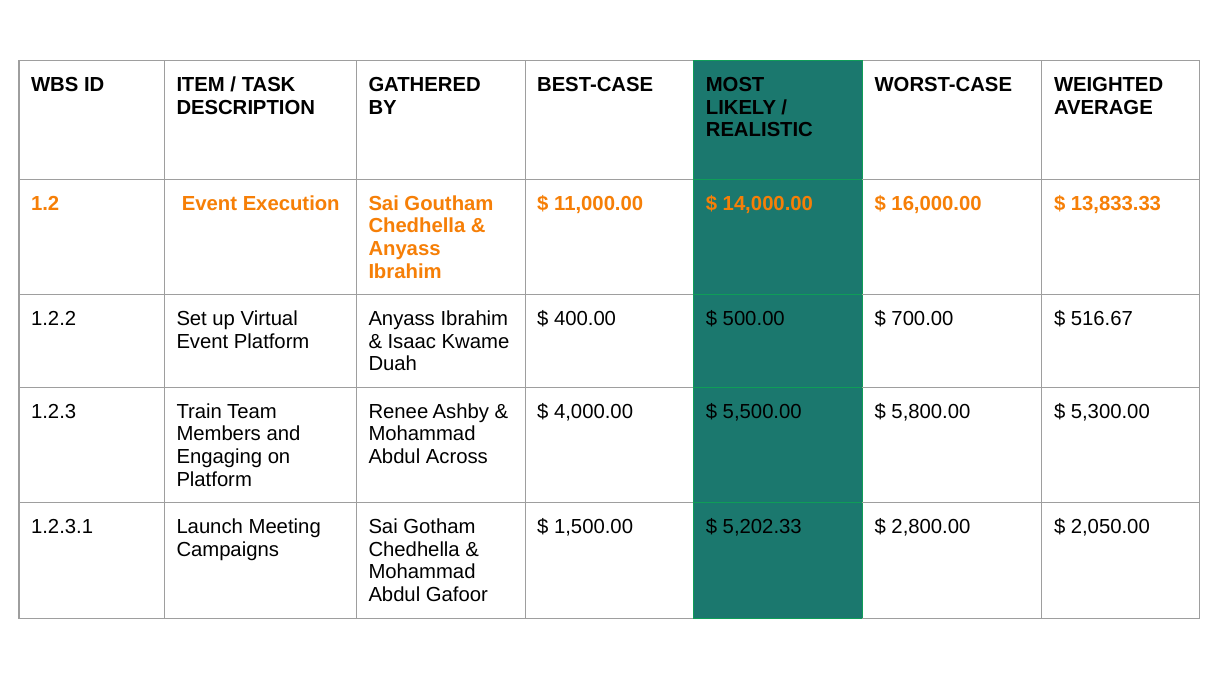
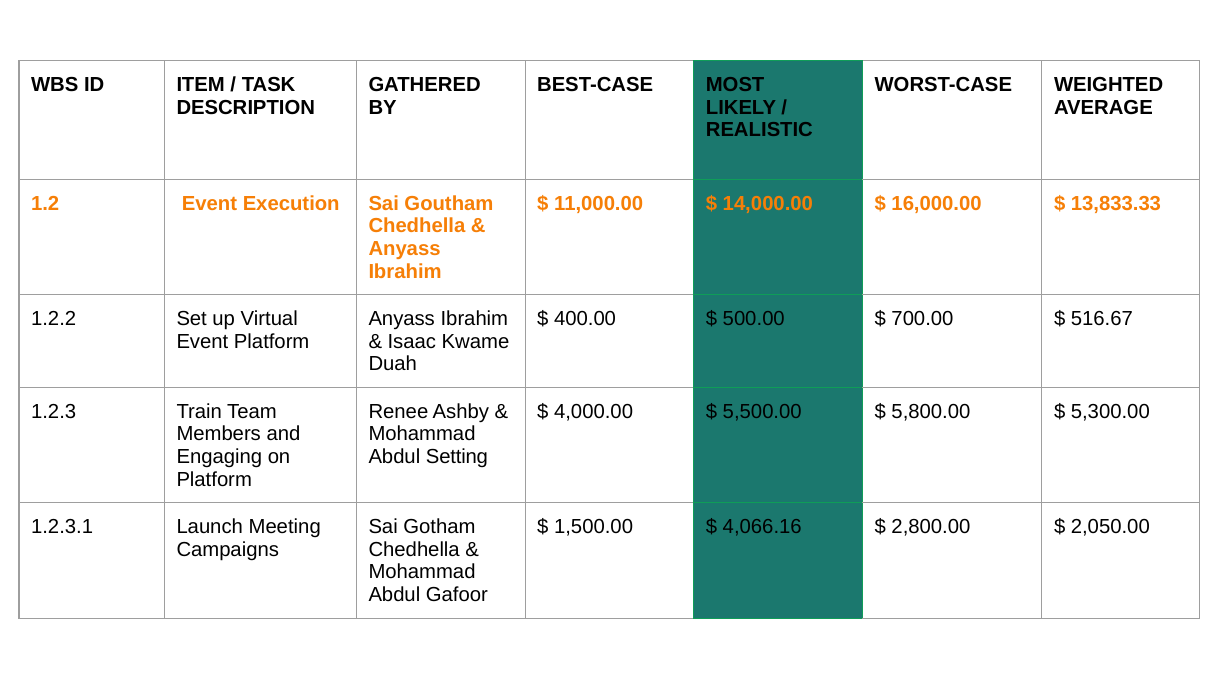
Across: Across -> Setting
5,202.33: 5,202.33 -> 4,066.16
